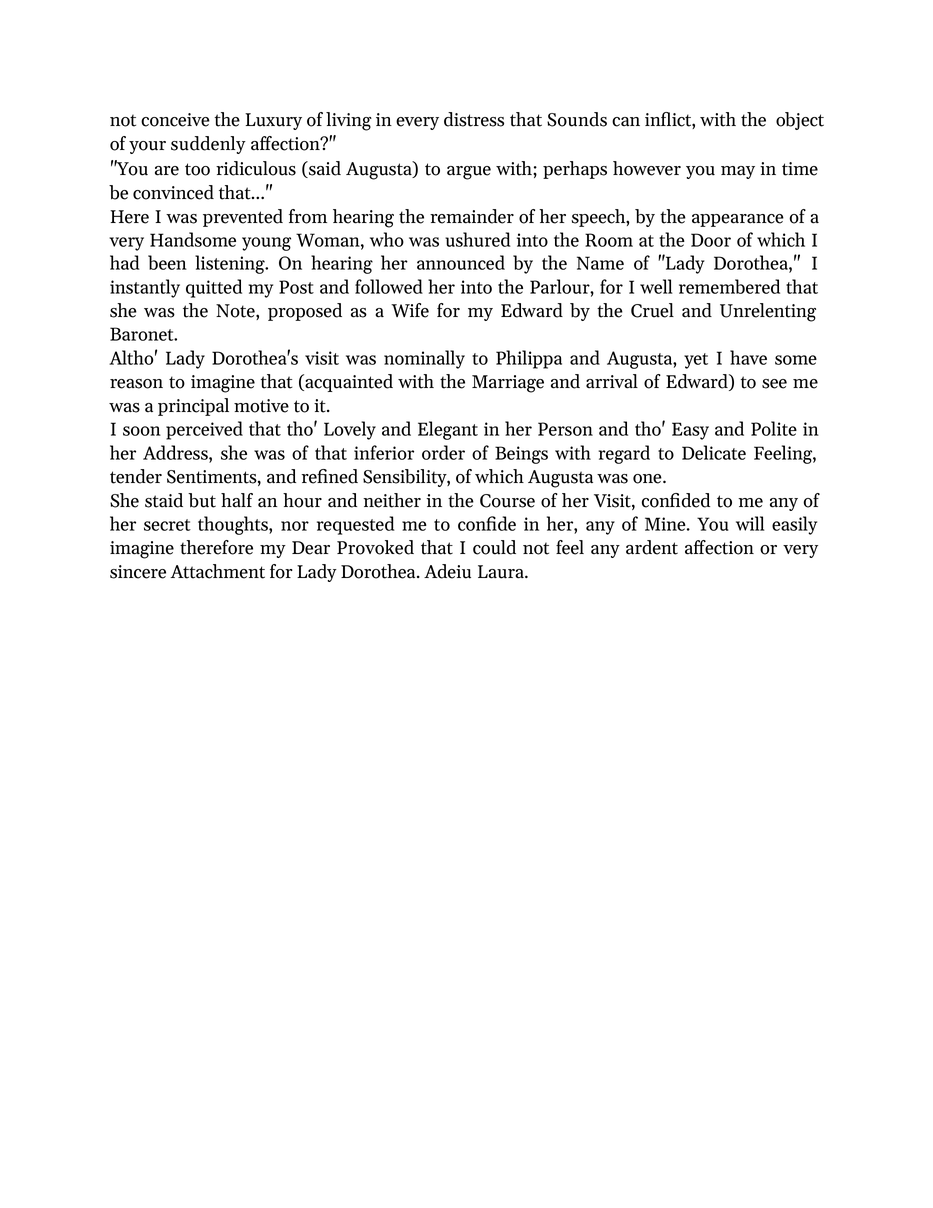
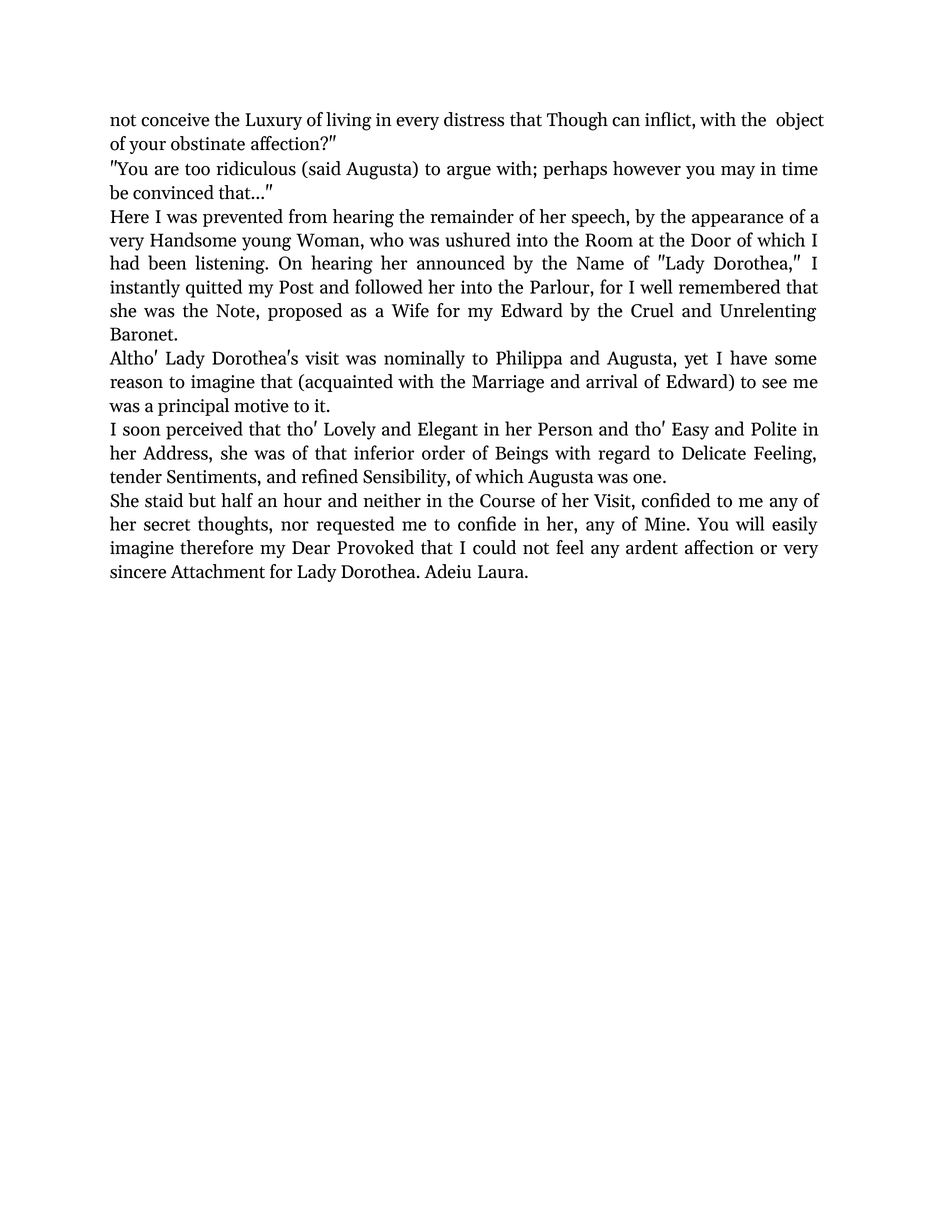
Sounds: Sounds -> Though
suddenly: suddenly -> obstinate
